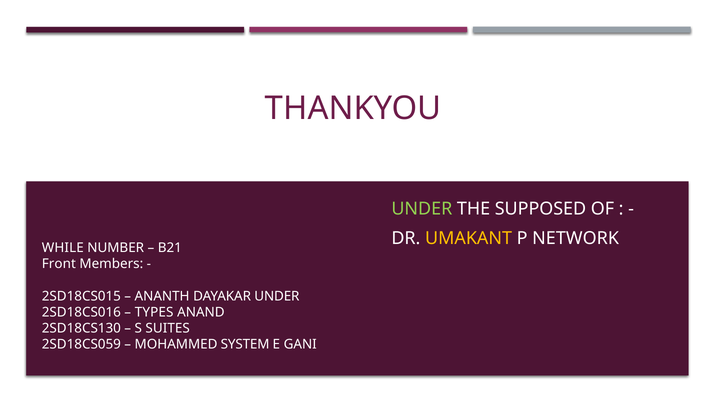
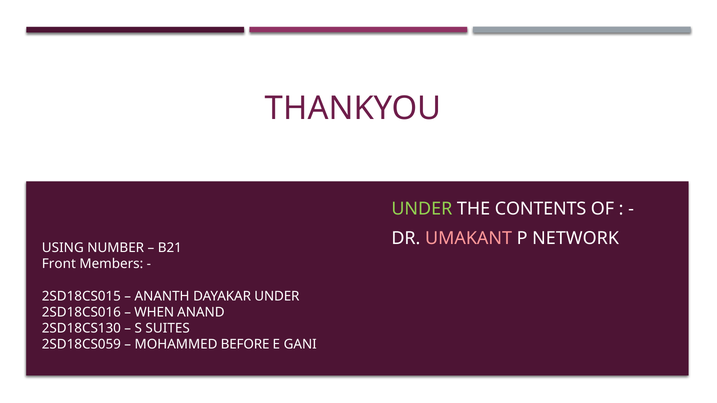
SUPPOSED: SUPPOSED -> CONTENTS
UMAKANT colour: yellow -> pink
WHILE: WHILE -> USING
TYPES: TYPES -> WHEN
SYSTEM: SYSTEM -> BEFORE
